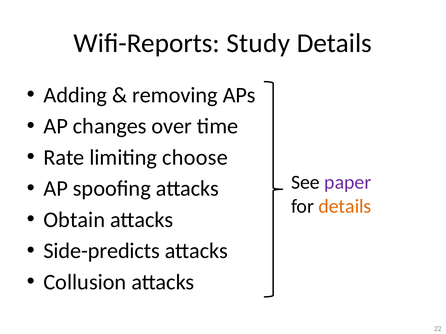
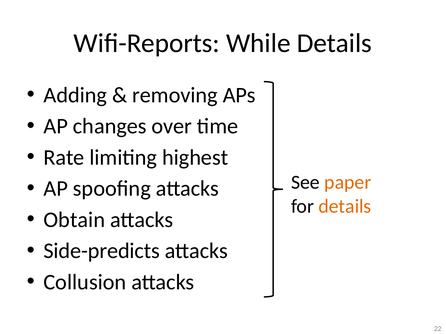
Study: Study -> While
choose: choose -> highest
paper colour: purple -> orange
